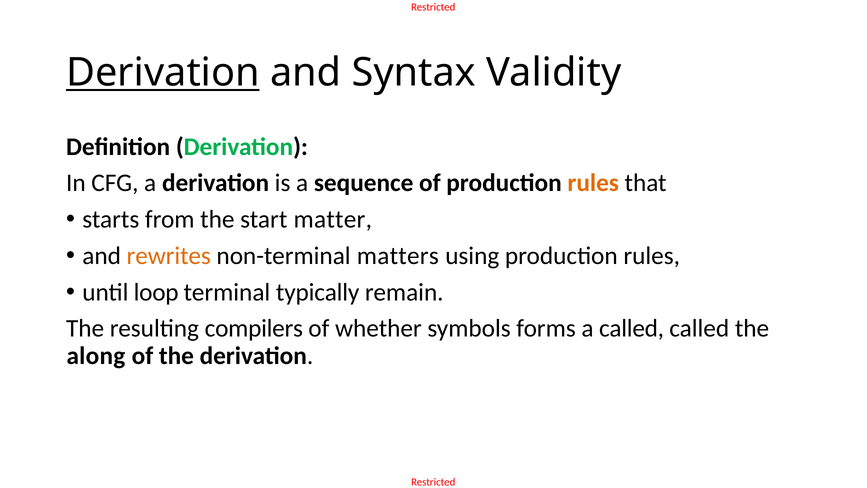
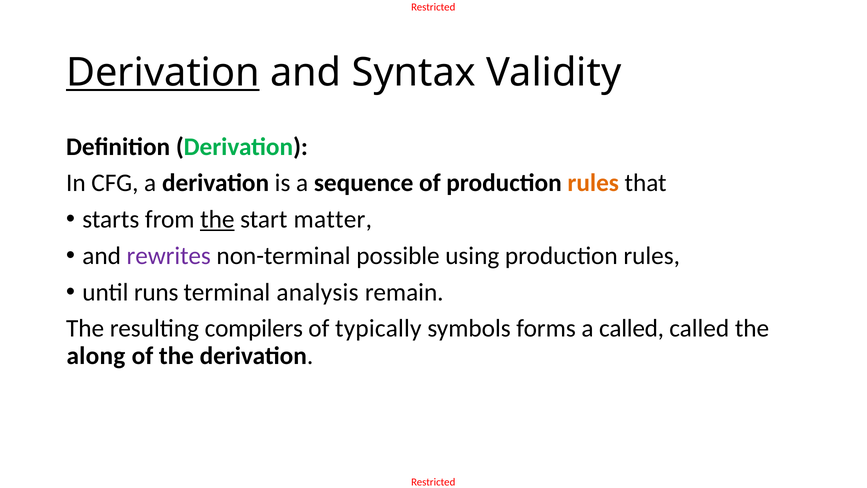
the at (217, 219) underline: none -> present
rewrites colour: orange -> purple
matters: matters -> possible
loop: loop -> runs
typically: typically -> analysis
whether: whether -> typically
